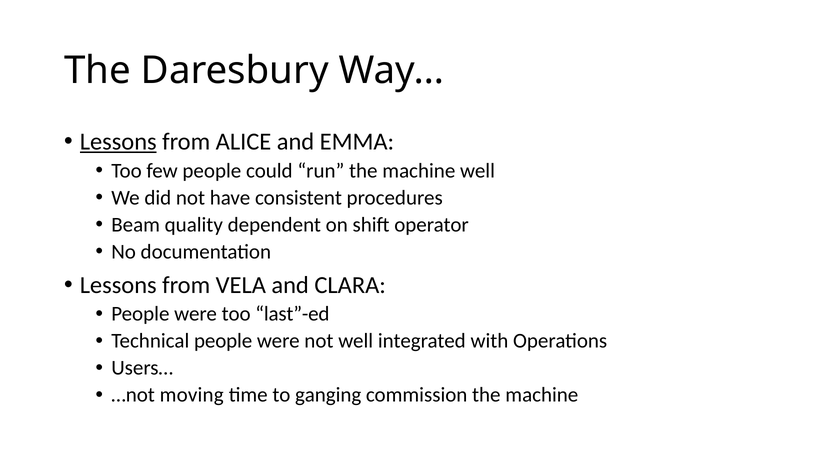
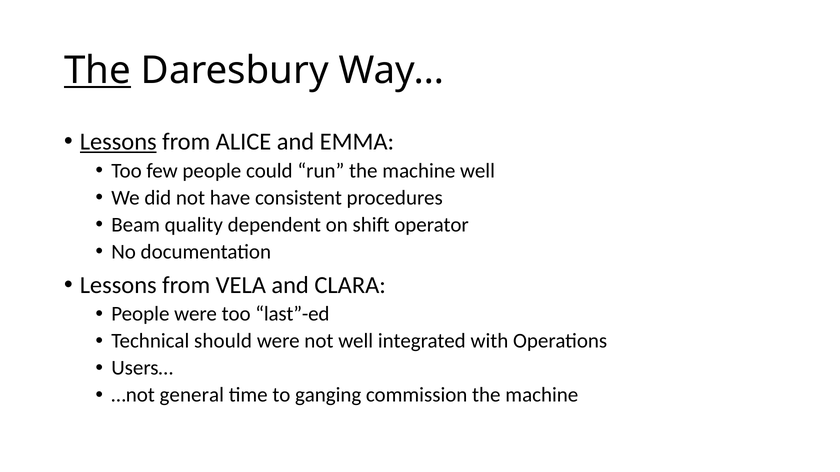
The at (97, 71) underline: none -> present
Technical people: people -> should
moving: moving -> general
